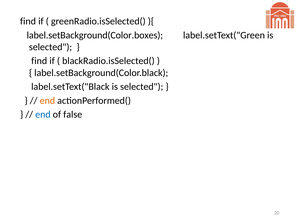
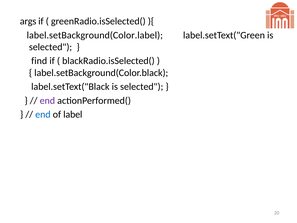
find at (28, 21): find -> args
label.setBackground(Color.boxes: label.setBackground(Color.boxes -> label.setBackground(Color.label
end at (47, 100) colour: orange -> purple
false: false -> label
